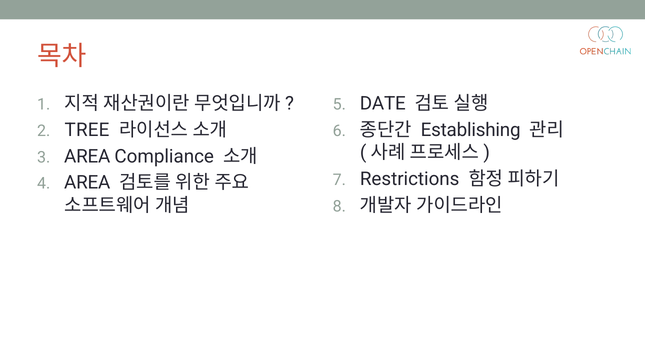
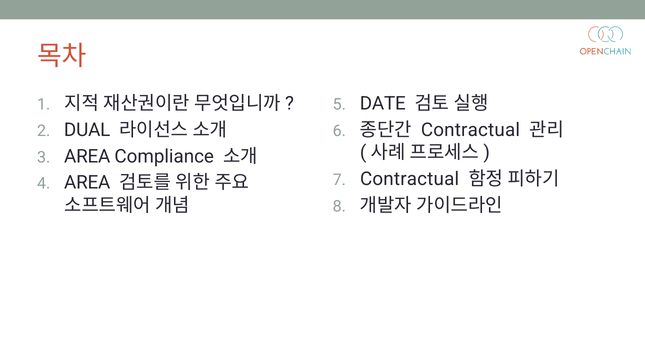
TREE: TREE -> DUAL
Establishing at (471, 130): Establishing -> Contractual
Restrictions at (410, 179): Restrictions -> Contractual
